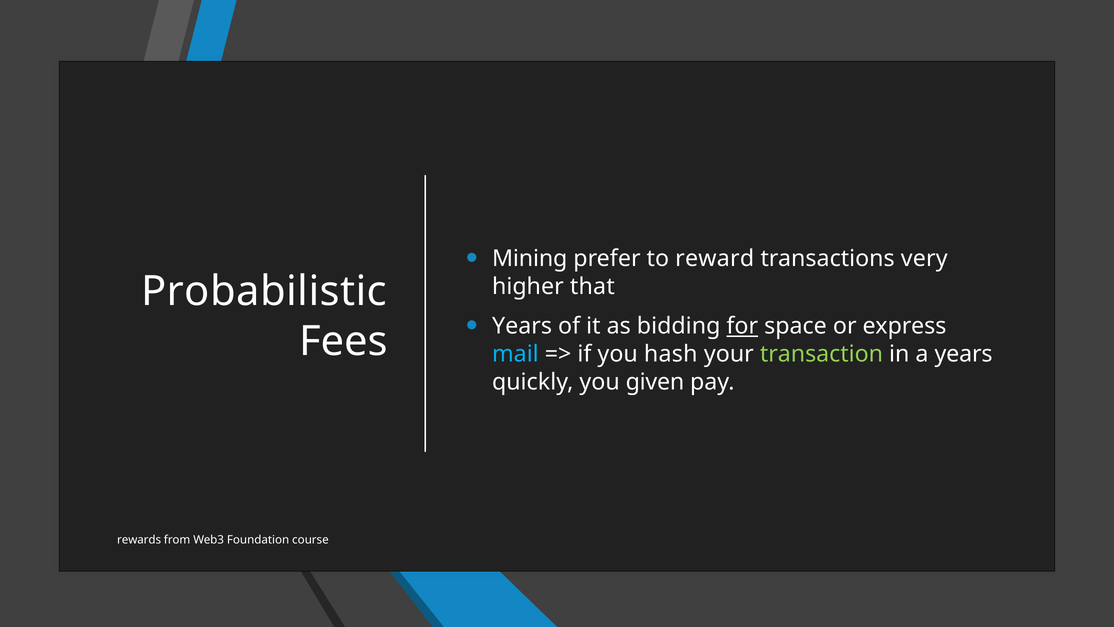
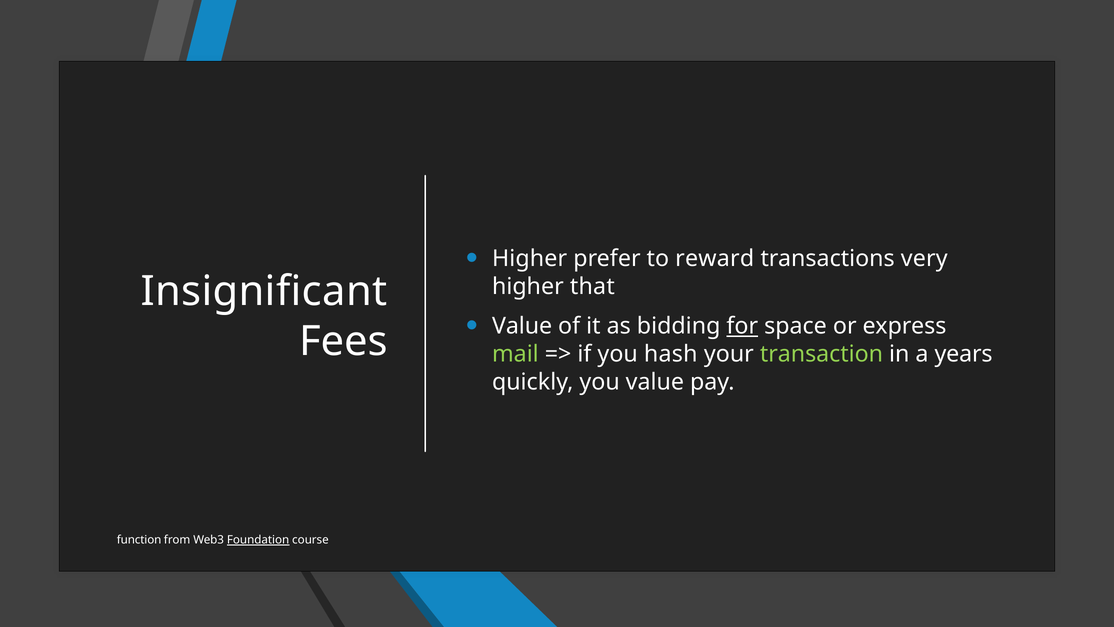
Mining at (530, 259): Mining -> Higher
Probabilistic: Probabilistic -> Insignificant
Years at (522, 326): Years -> Value
mail colour: light blue -> light green
you given: given -> value
rewards: rewards -> function
Foundation underline: none -> present
